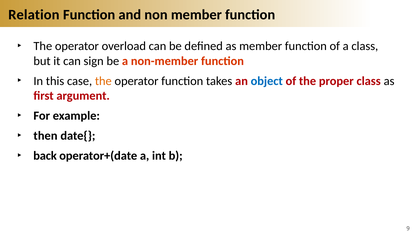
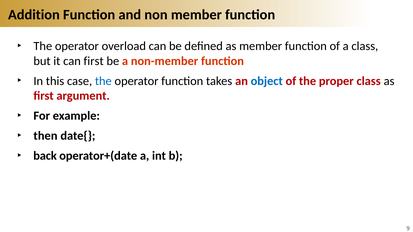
Relation: Relation -> Addition
can sign: sign -> first
the at (103, 81) colour: orange -> blue
